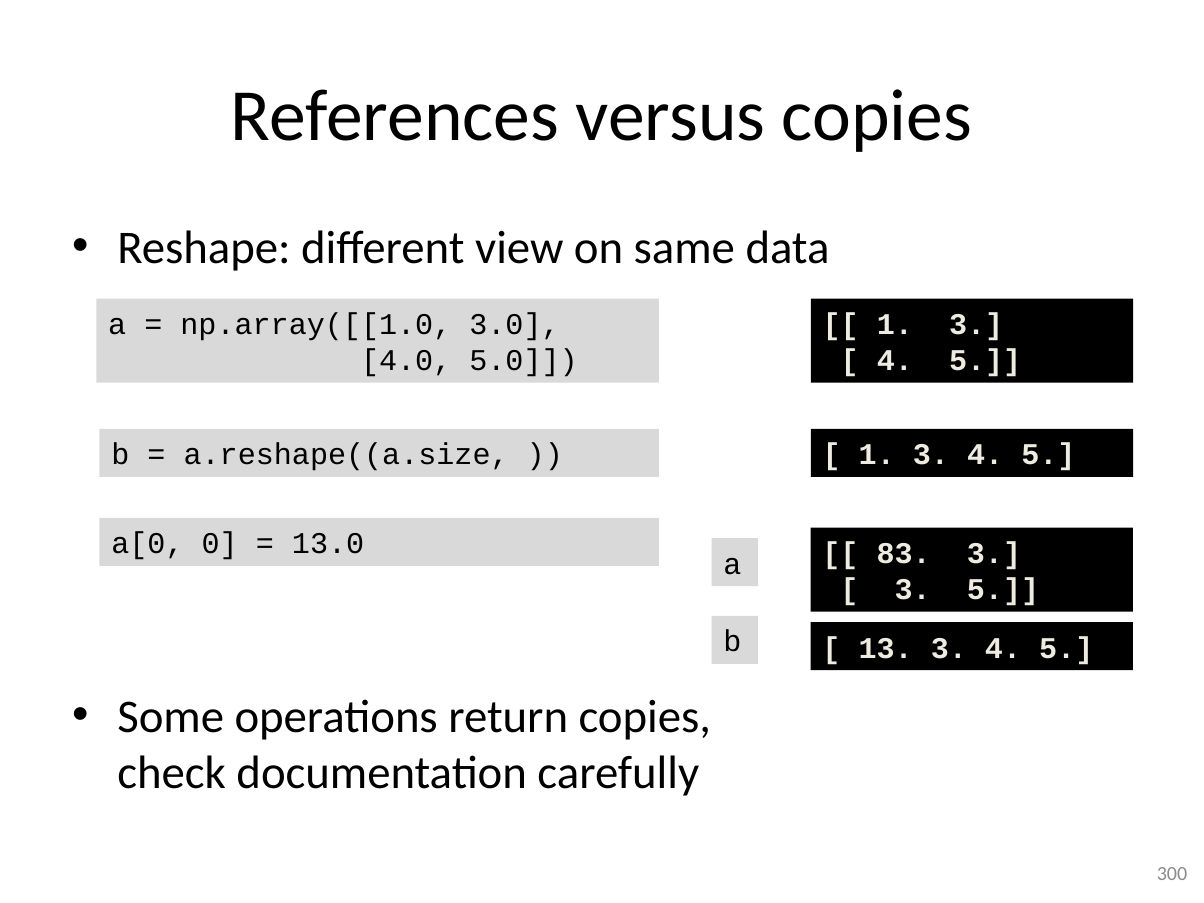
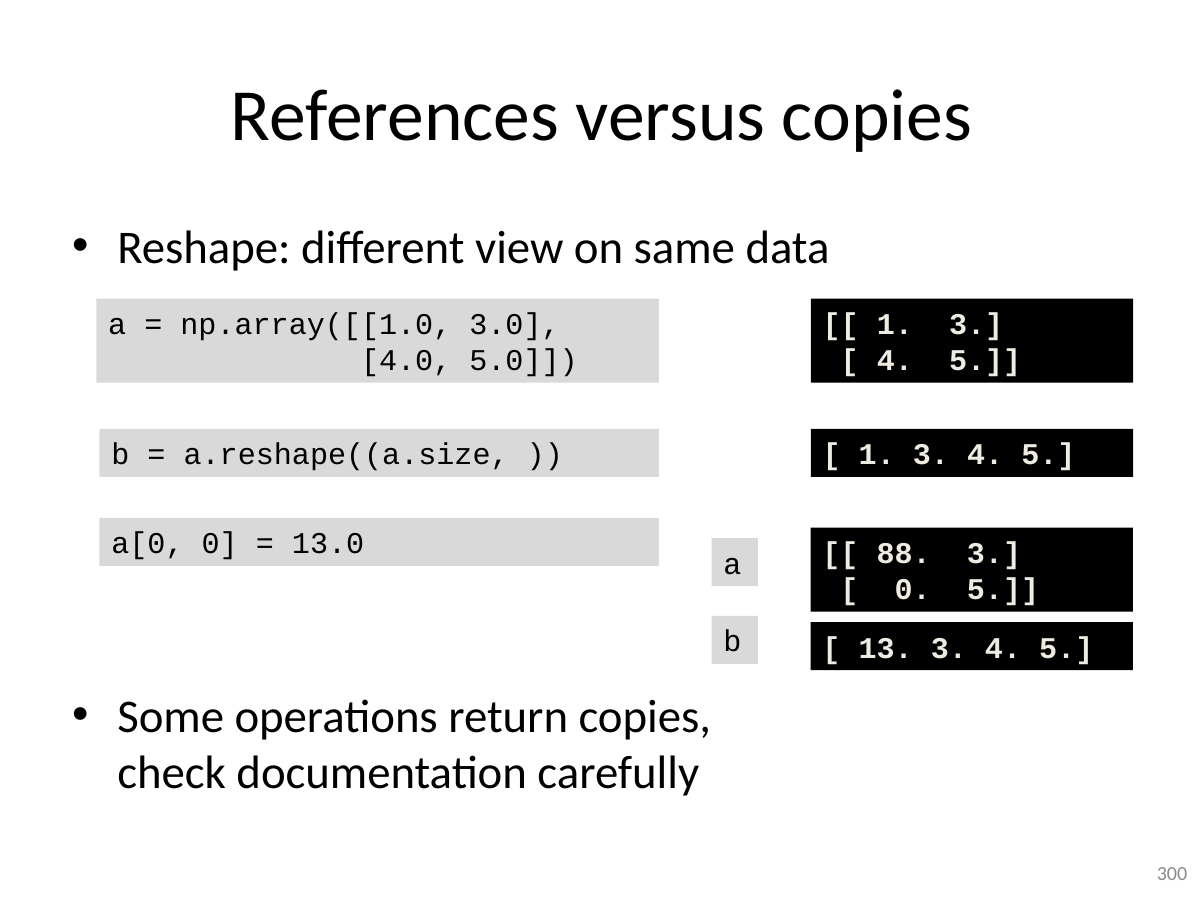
83: 83 -> 88
3 at (913, 590): 3 -> 0
